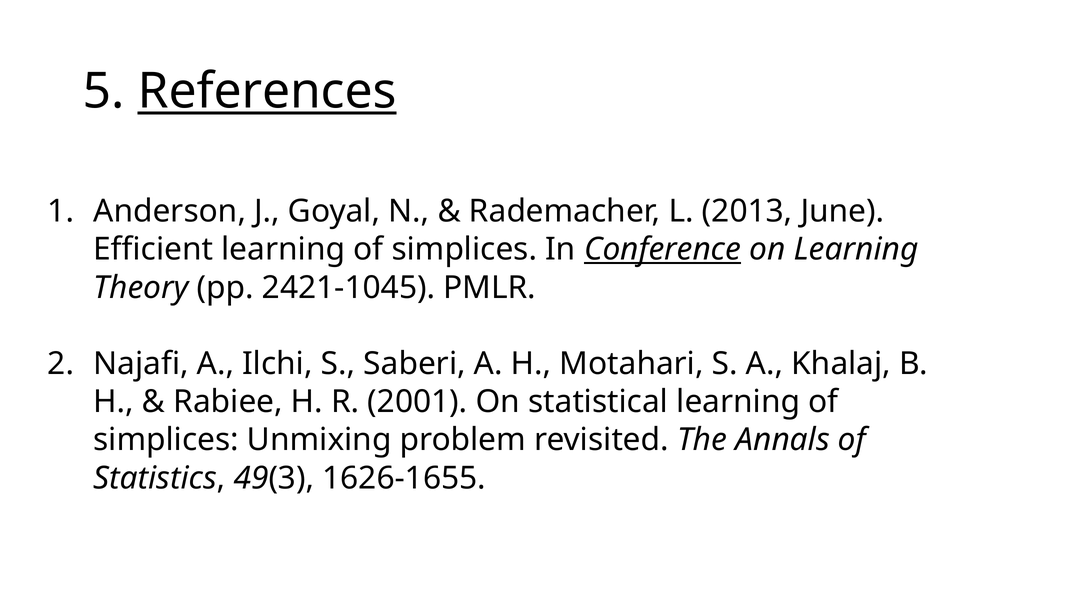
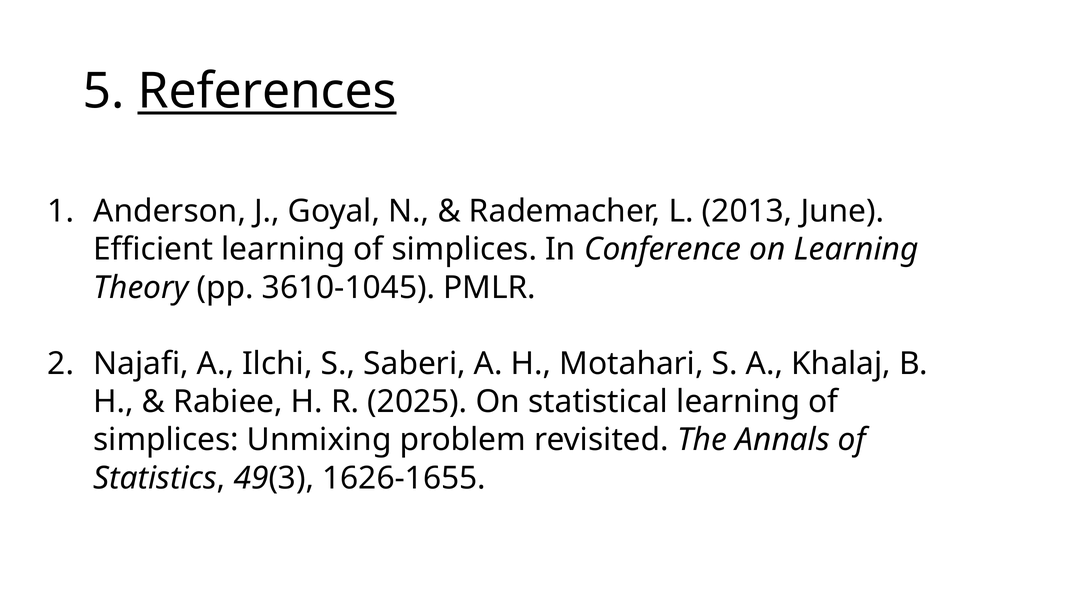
Conference underline: present -> none
2421-1045: 2421-1045 -> 3610-1045
2001: 2001 -> 2025
